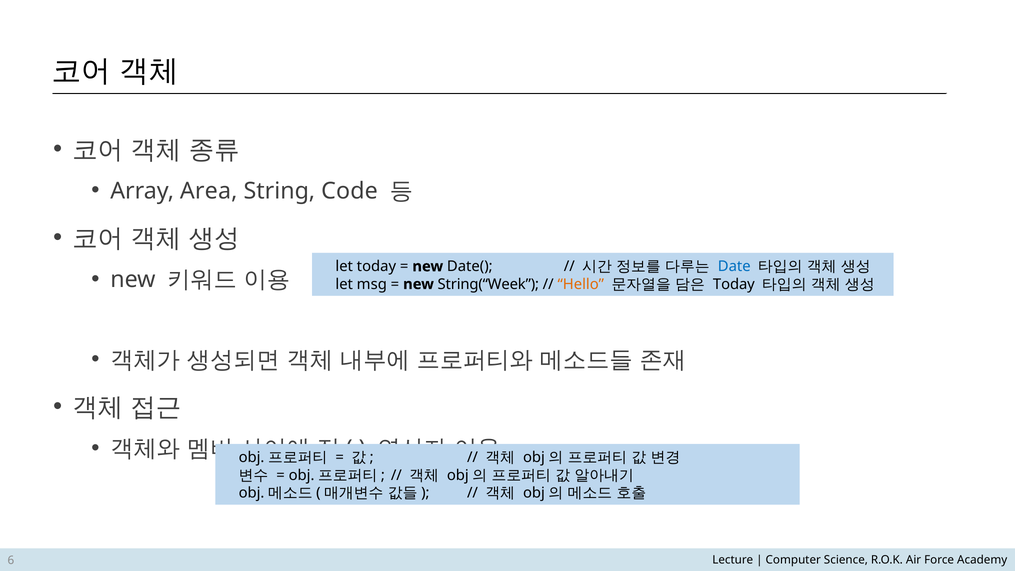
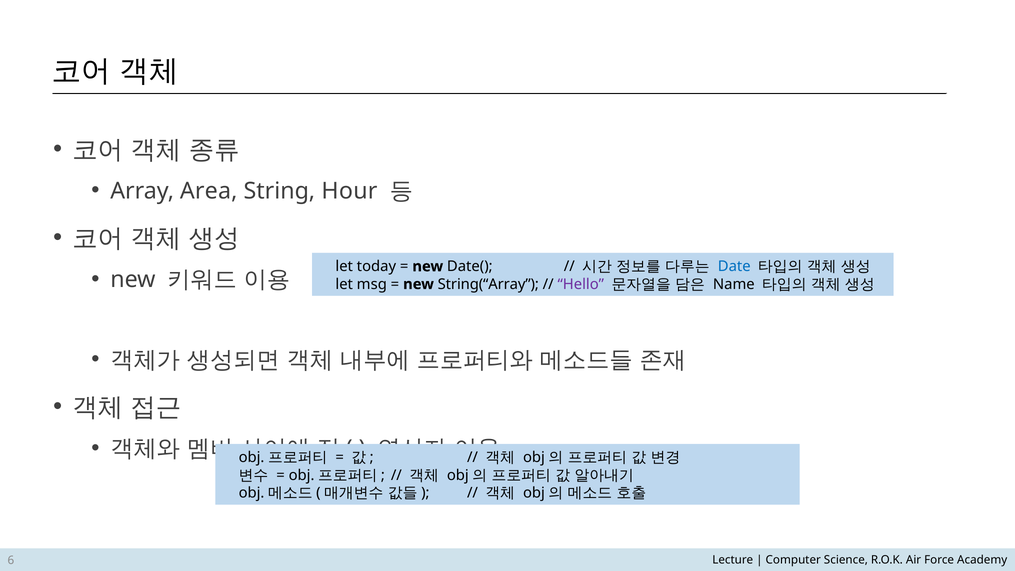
Code: Code -> Hour
String(“Week: String(“Week -> String(“Array
Hello colour: orange -> purple
Today at (734, 284): Today -> Name
